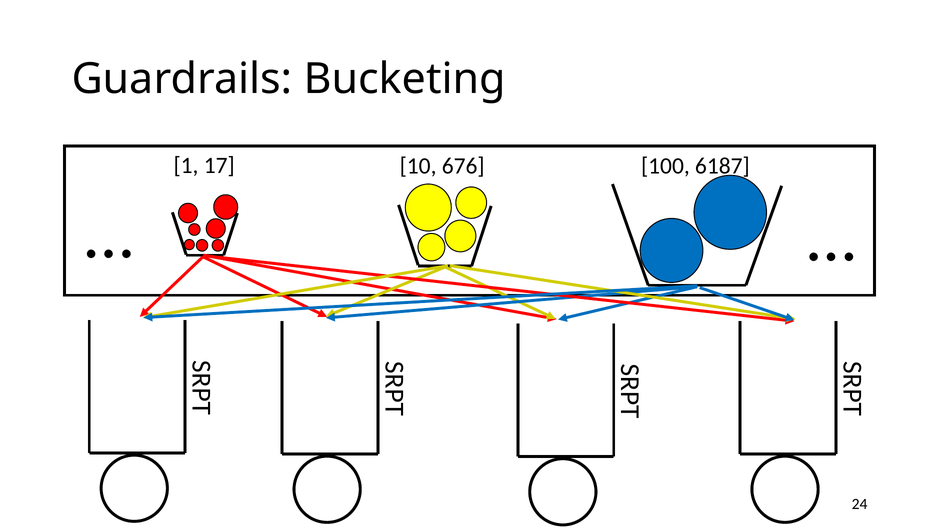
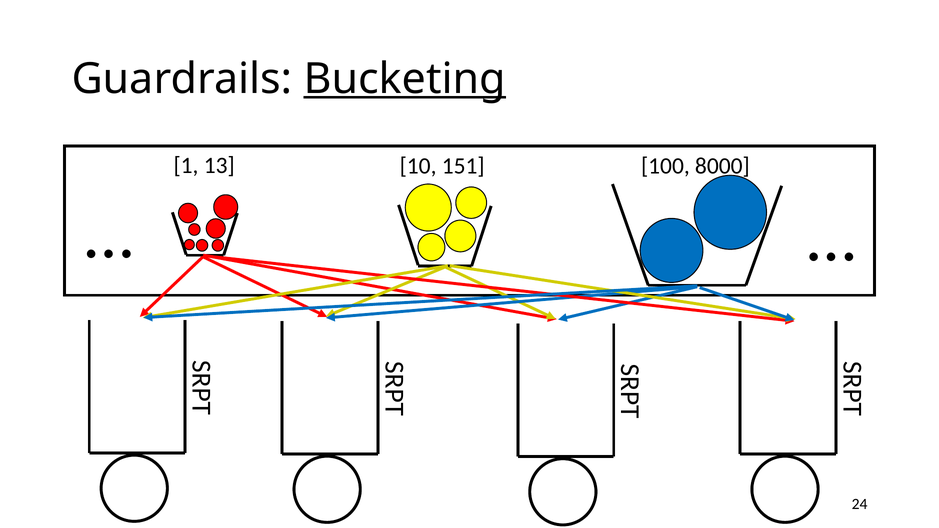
Bucketing underline: none -> present
17: 17 -> 13
676: 676 -> 151
6187: 6187 -> 8000
